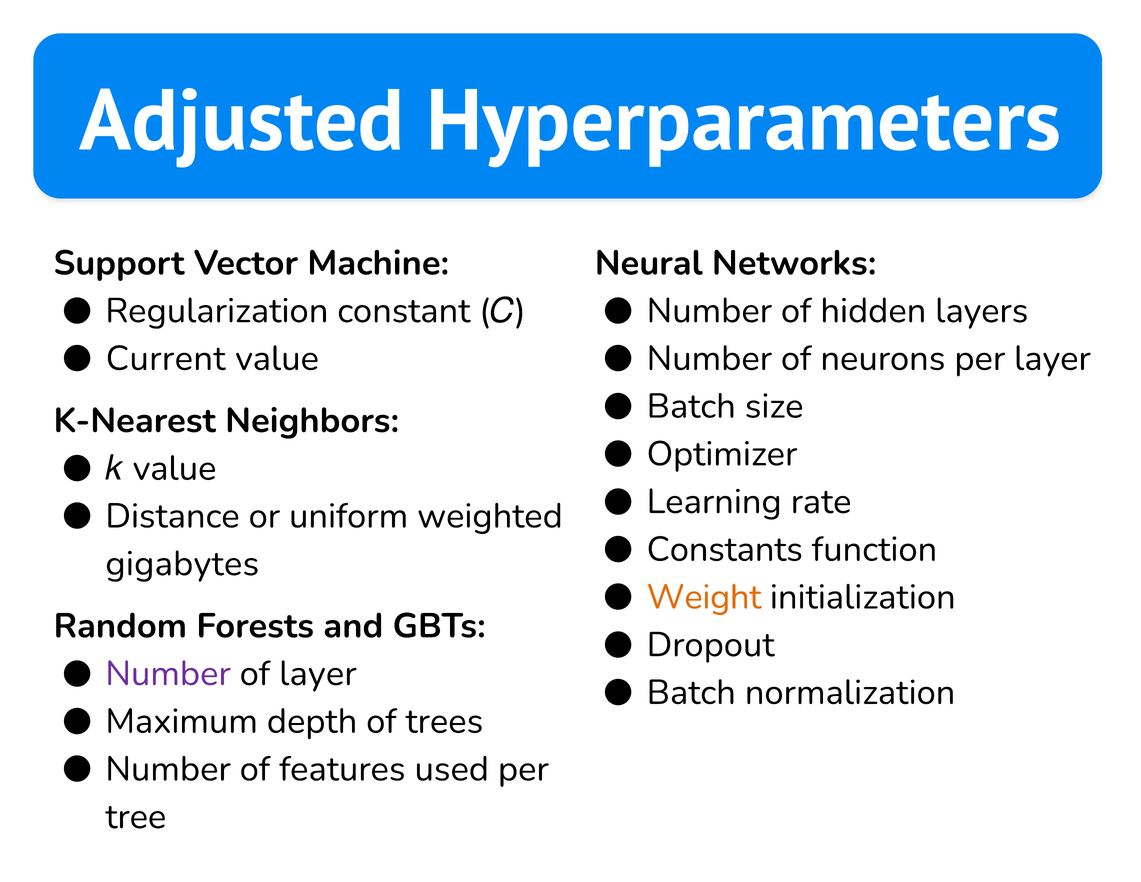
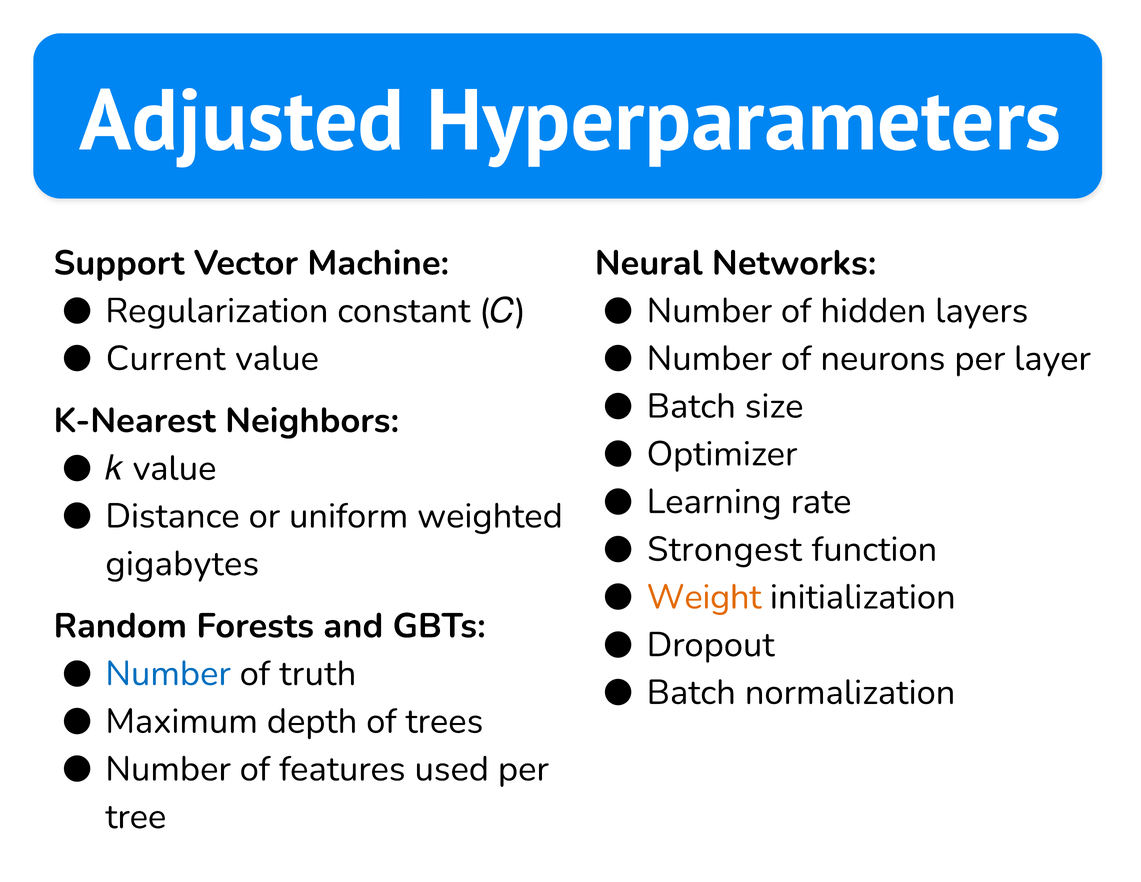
Constants: Constants -> Strongest
Number at (168, 673) colour: purple -> blue
of layer: layer -> truth
